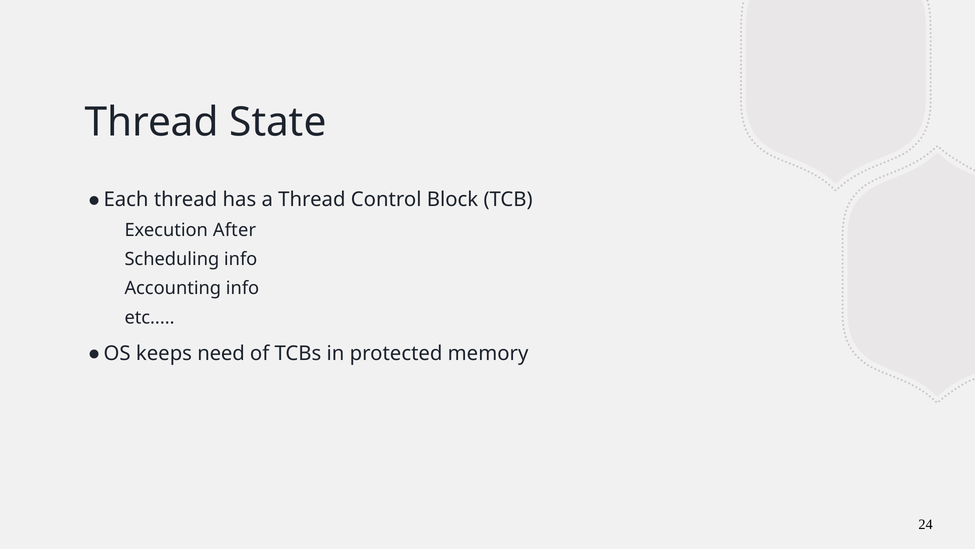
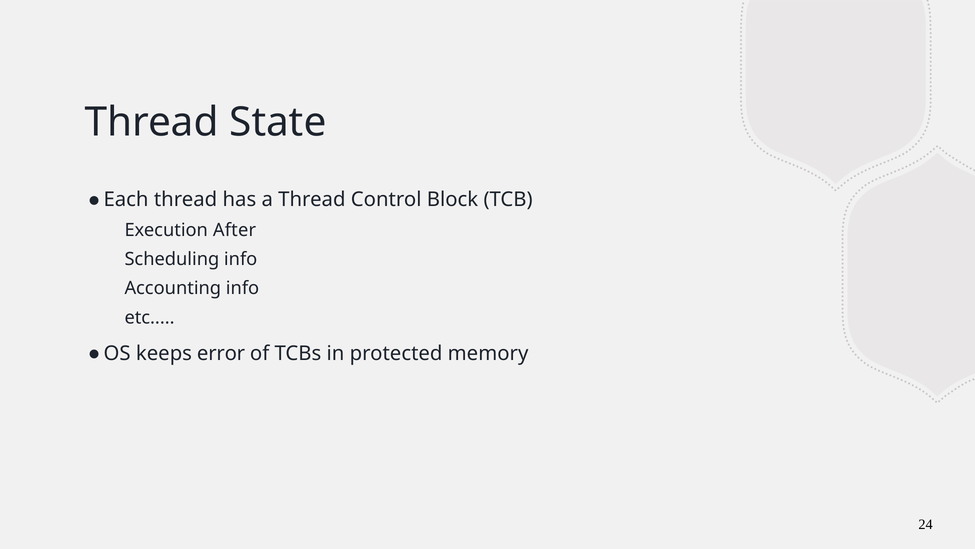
need: need -> error
